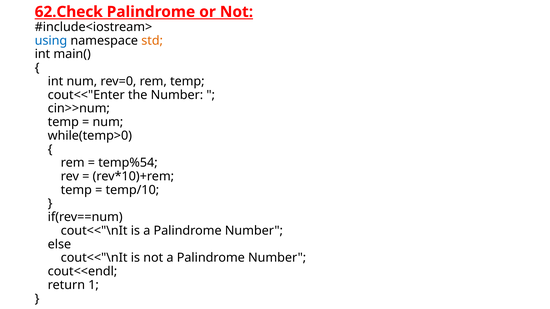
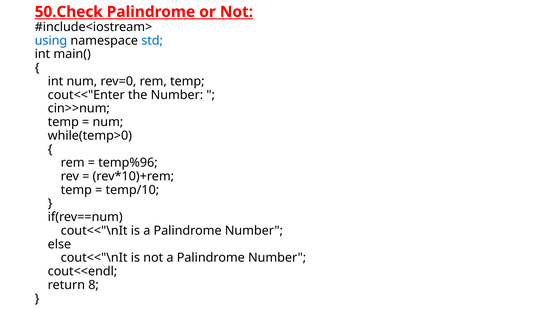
62.Check: 62.Check -> 50.Check
std colour: orange -> blue
temp%54: temp%54 -> temp%96
1: 1 -> 8
